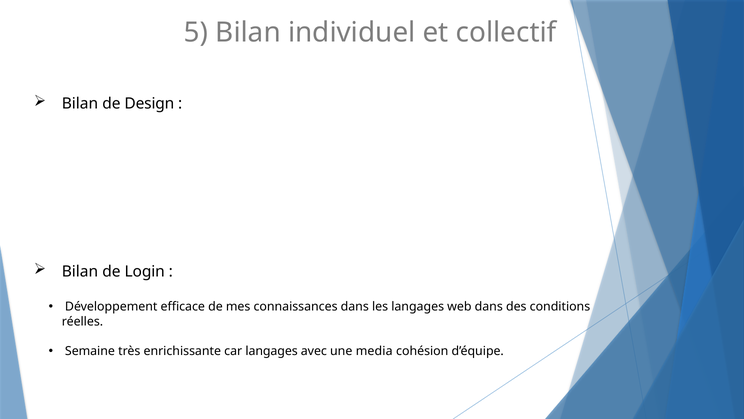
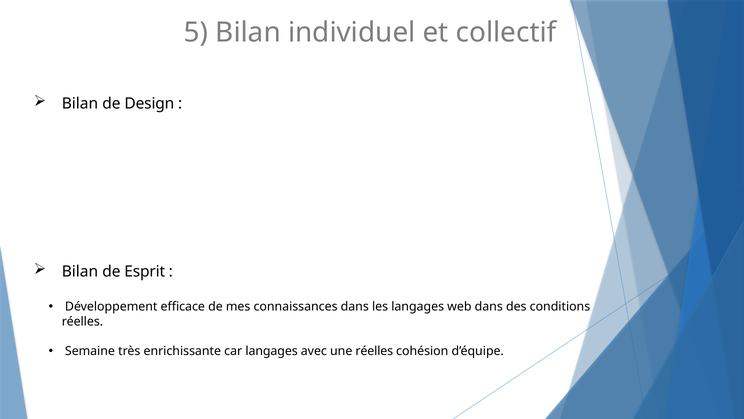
Login: Login -> Esprit
une media: media -> réelles
